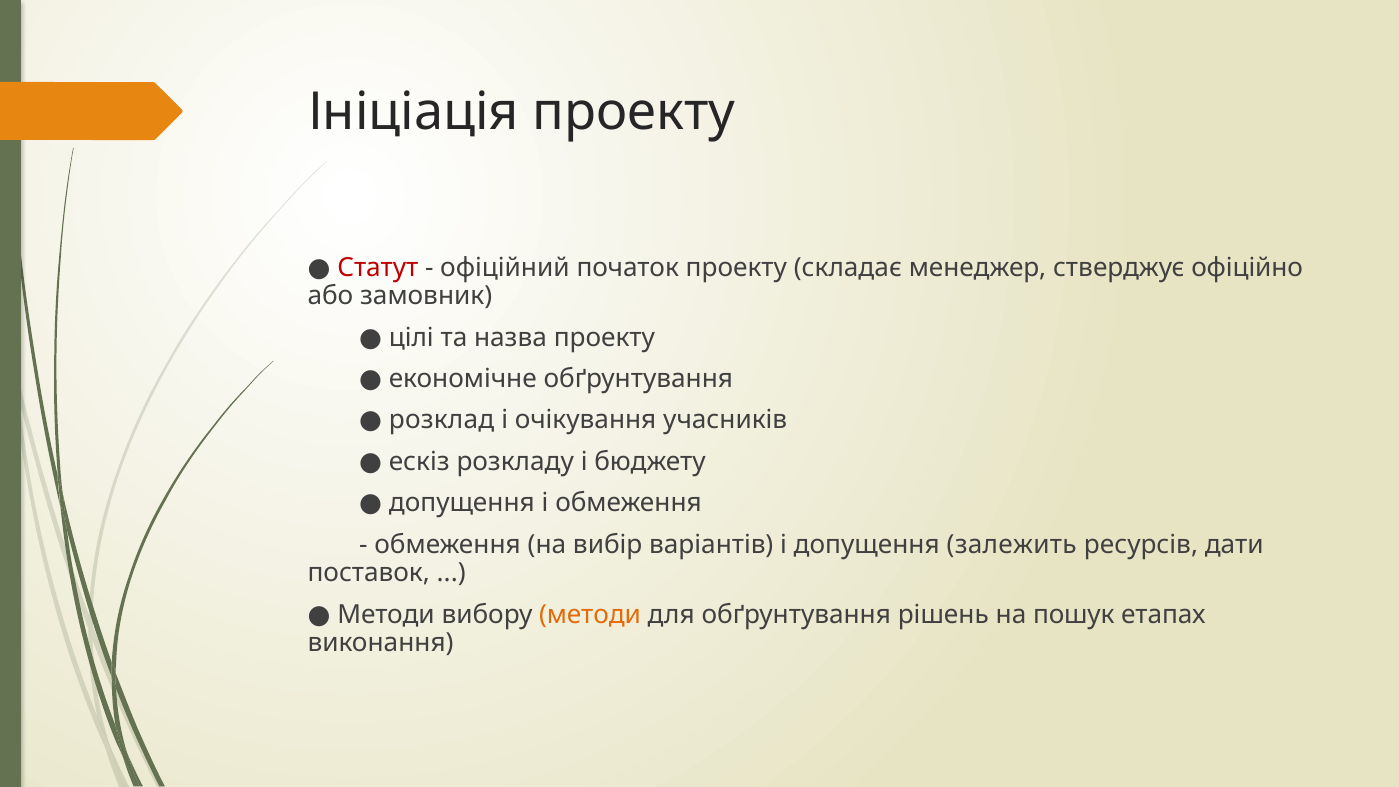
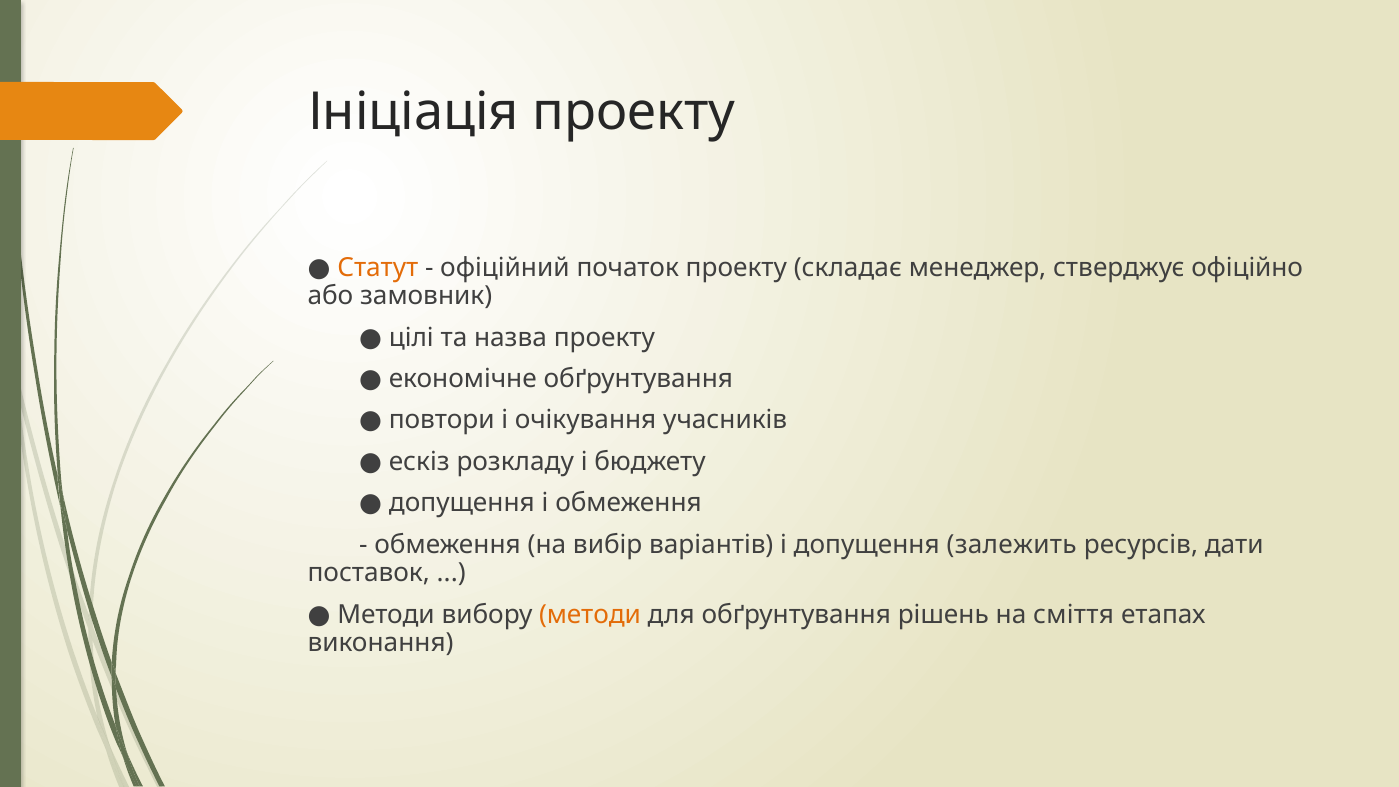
Статут colour: red -> orange
розклад: розклад -> повтори
пошук: пошук -> сміття
